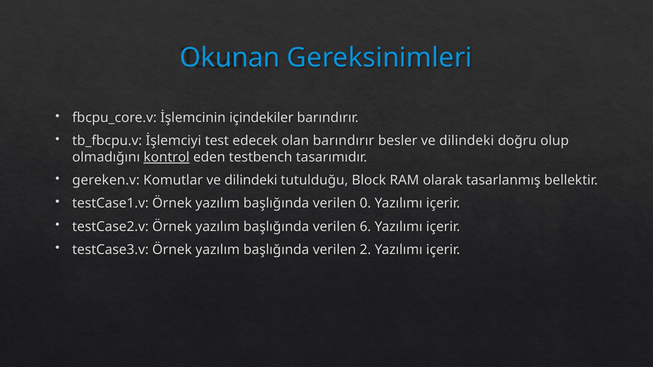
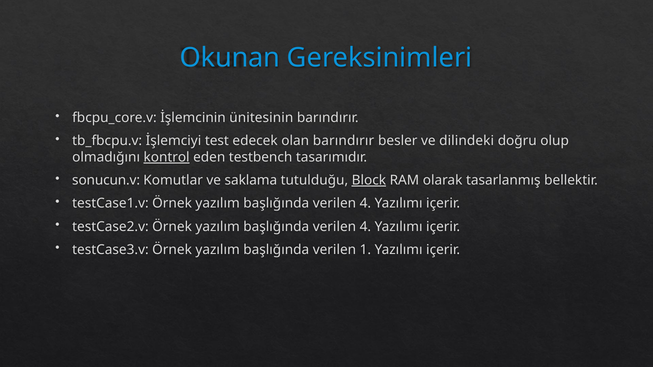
içindekiler: içindekiler -> ünitesinin
gereken.v: gereken.v -> sonucun.v
Komutlar ve dilindeki: dilindeki -> saklama
Block underline: none -> present
0 at (365, 204): 0 -> 4
6 at (365, 227): 6 -> 4
2: 2 -> 1
